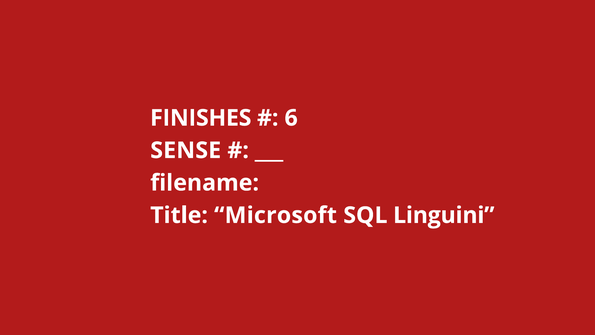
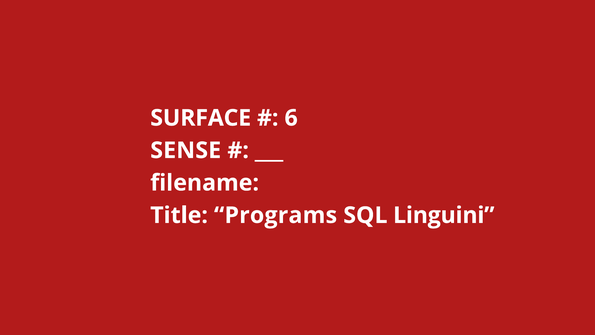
FINISHES: FINISHES -> SURFACE
Microsoft: Microsoft -> Programs
